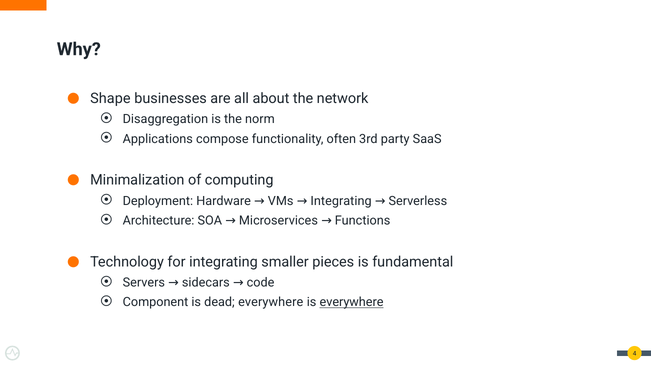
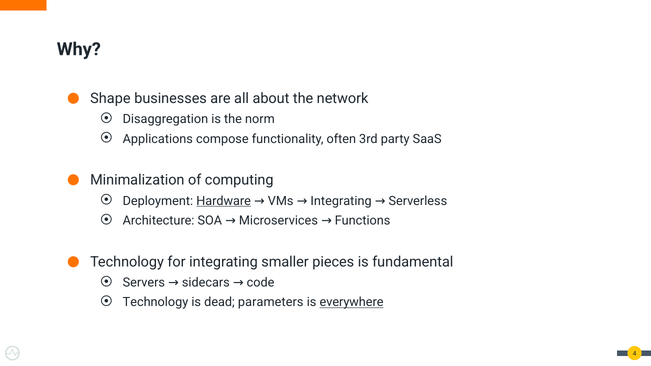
Hardware underline: none -> present
Component at (156, 302): Component -> Technology
dead everywhere: everywhere -> parameters
